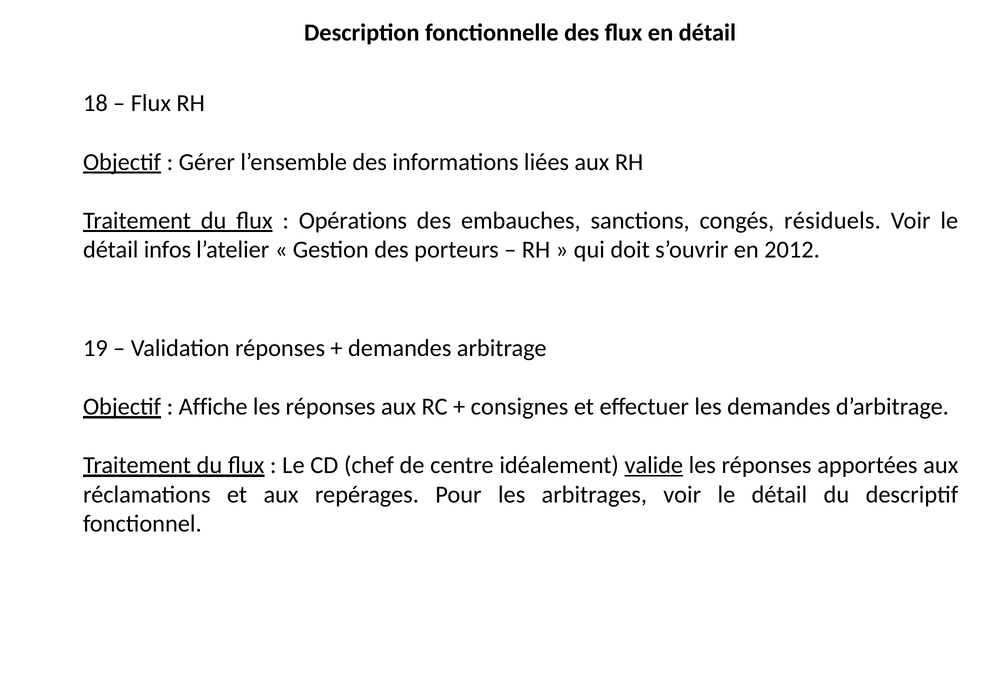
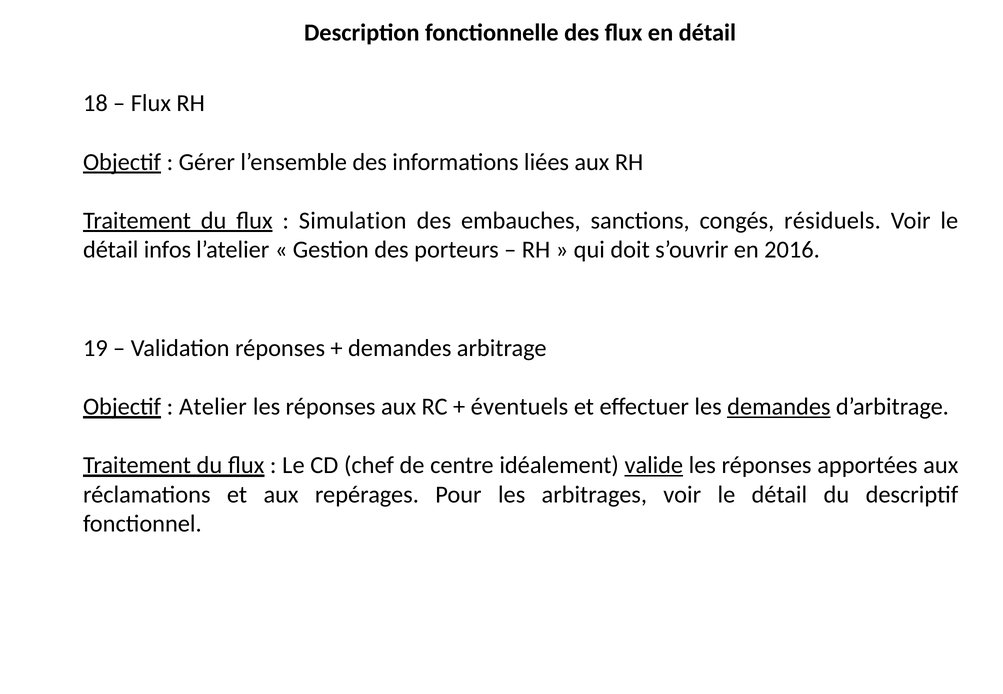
Opérations: Opérations -> Simulation
2012: 2012 -> 2016
Affiche: Affiche -> Atelier
consignes: consignes -> éventuels
demandes at (779, 407) underline: none -> present
